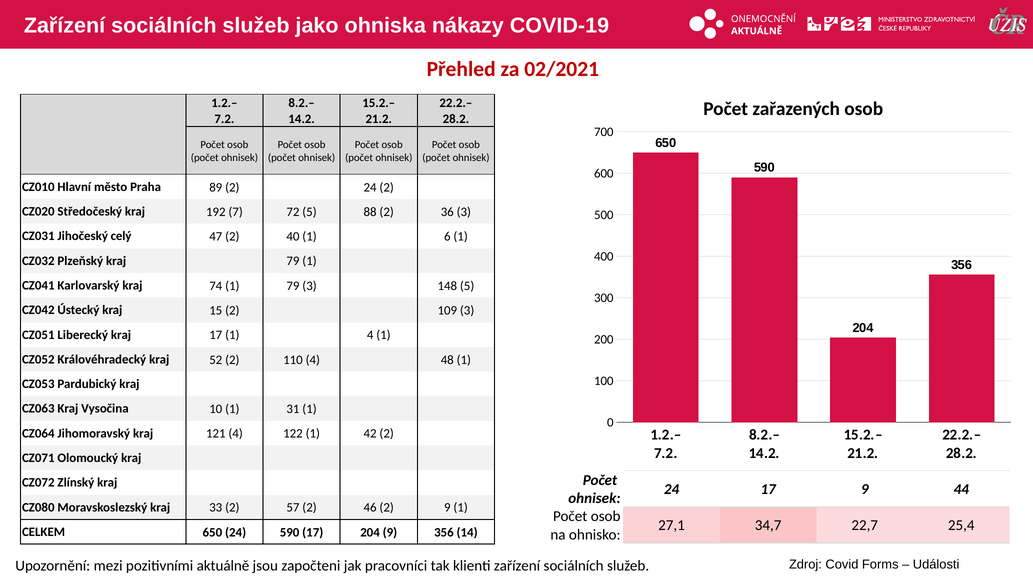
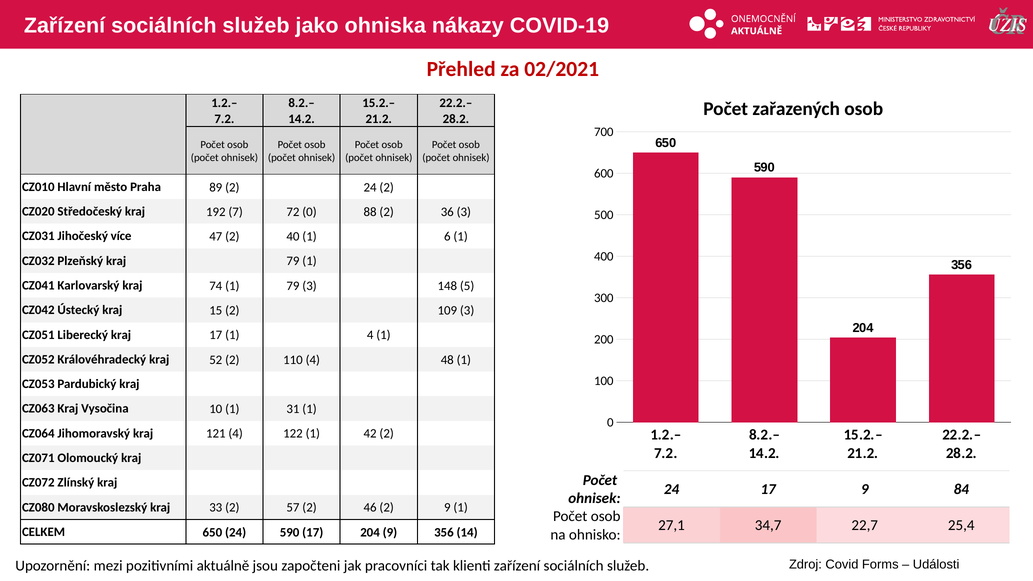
72 5: 5 -> 0
celý: celý -> více
44: 44 -> 84
